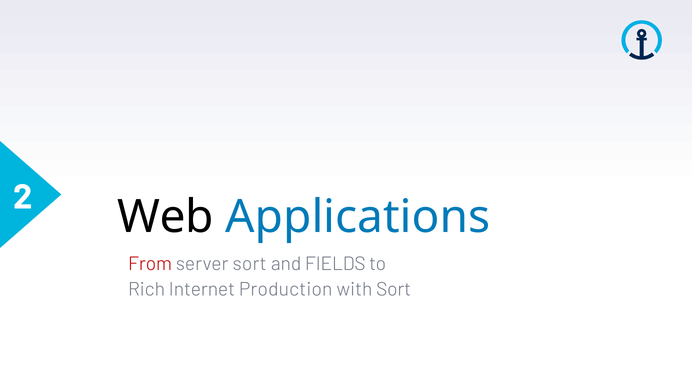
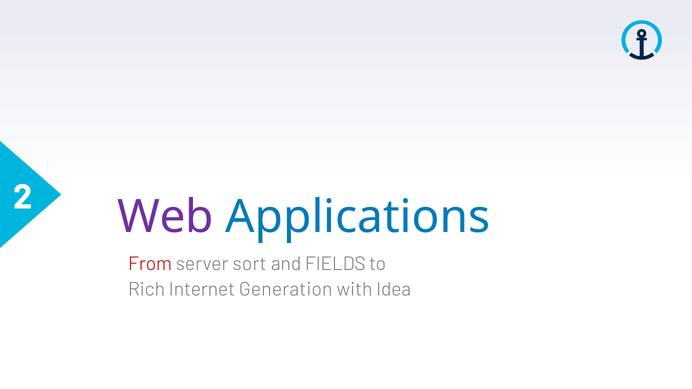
Web colour: black -> purple
Production: Production -> Generation
with Sort: Sort -> Idea
